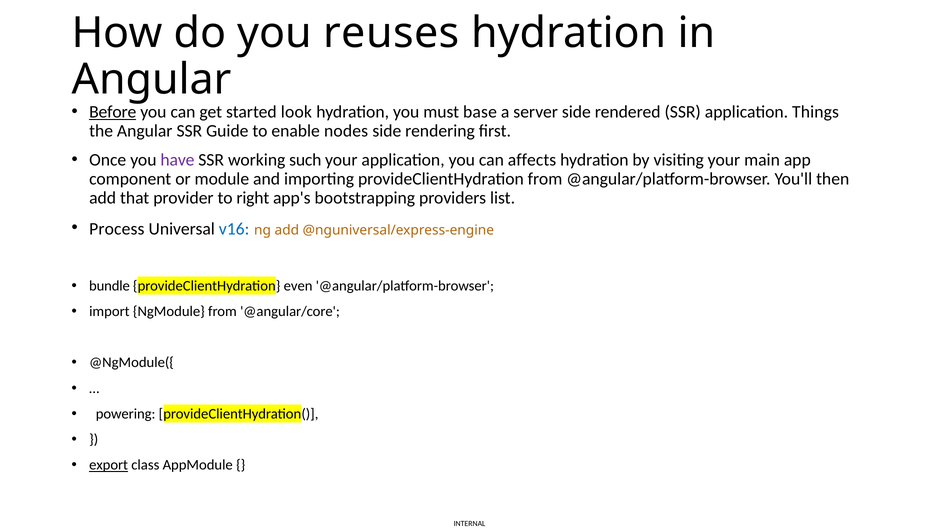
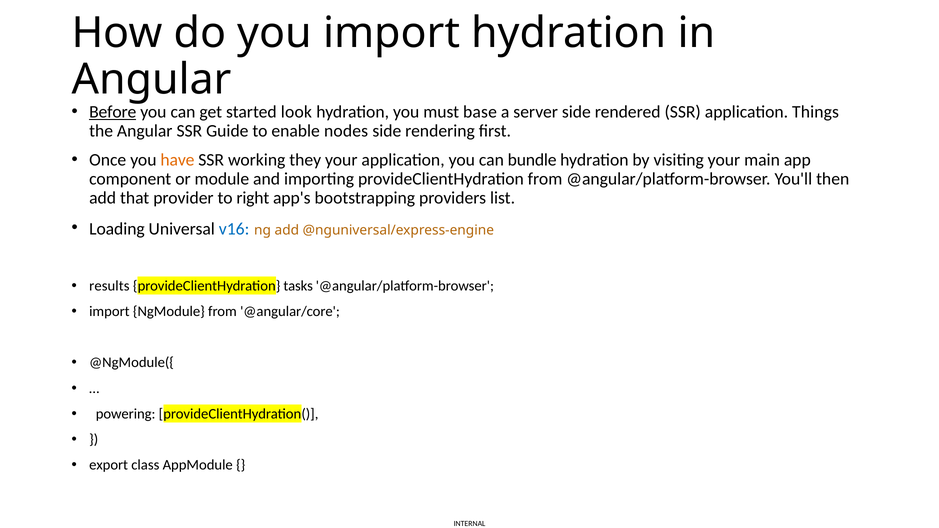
you reuses: reuses -> import
have colour: purple -> orange
such: such -> they
affects: affects -> bundle
Process: Process -> Loading
bundle: bundle -> results
even: even -> tasks
export underline: present -> none
